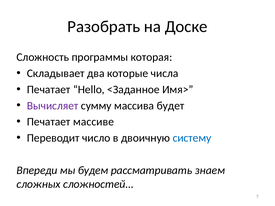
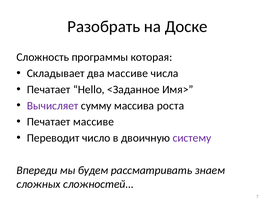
два которые: которые -> массиве
будет: будет -> роста
систему colour: blue -> purple
